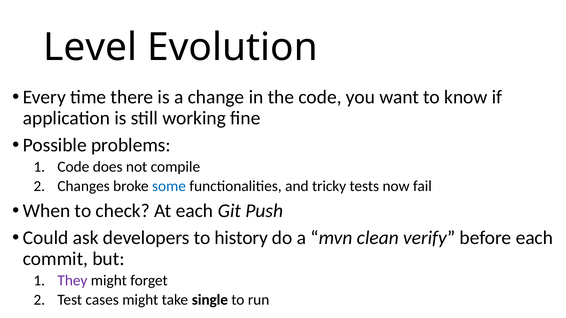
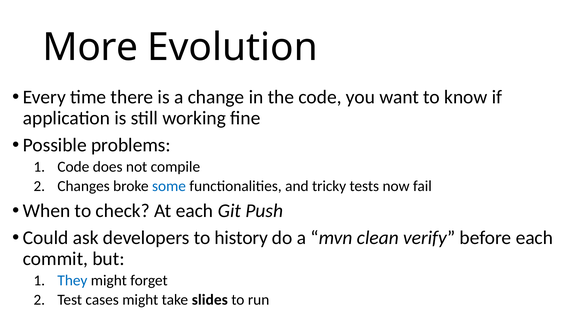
Level: Level -> More
They colour: purple -> blue
single: single -> slides
